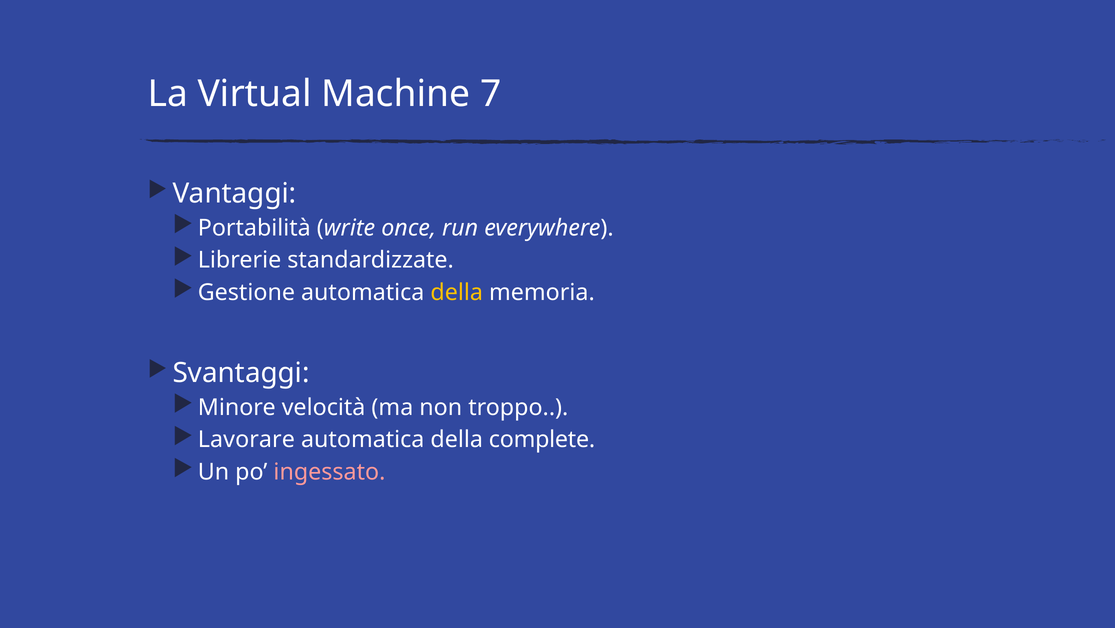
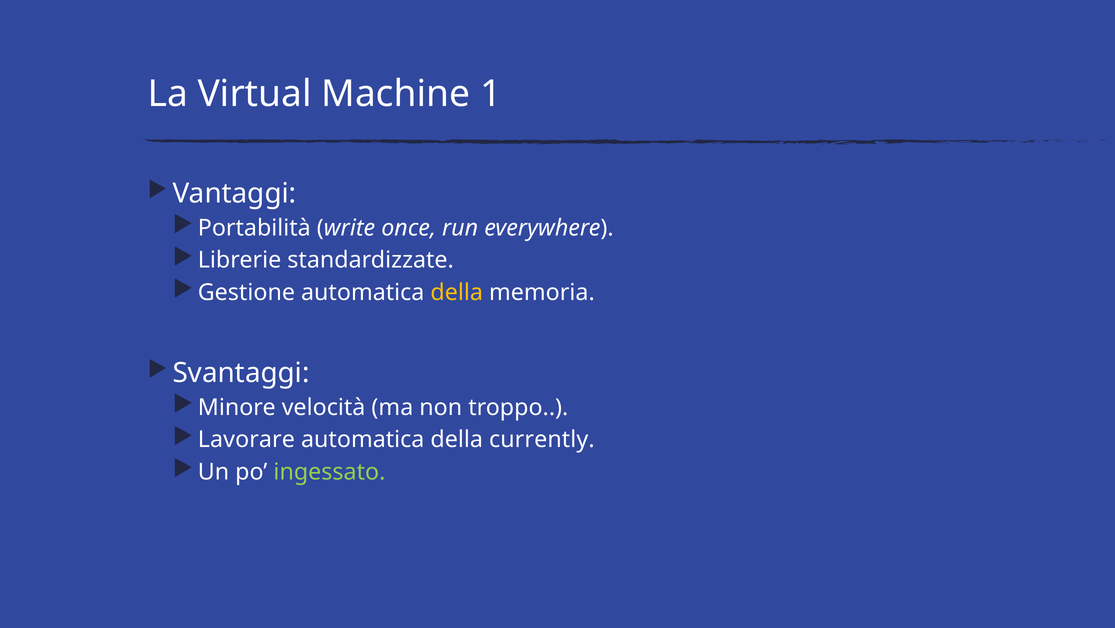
7: 7 -> 1
complete: complete -> currently
ingessato colour: pink -> light green
